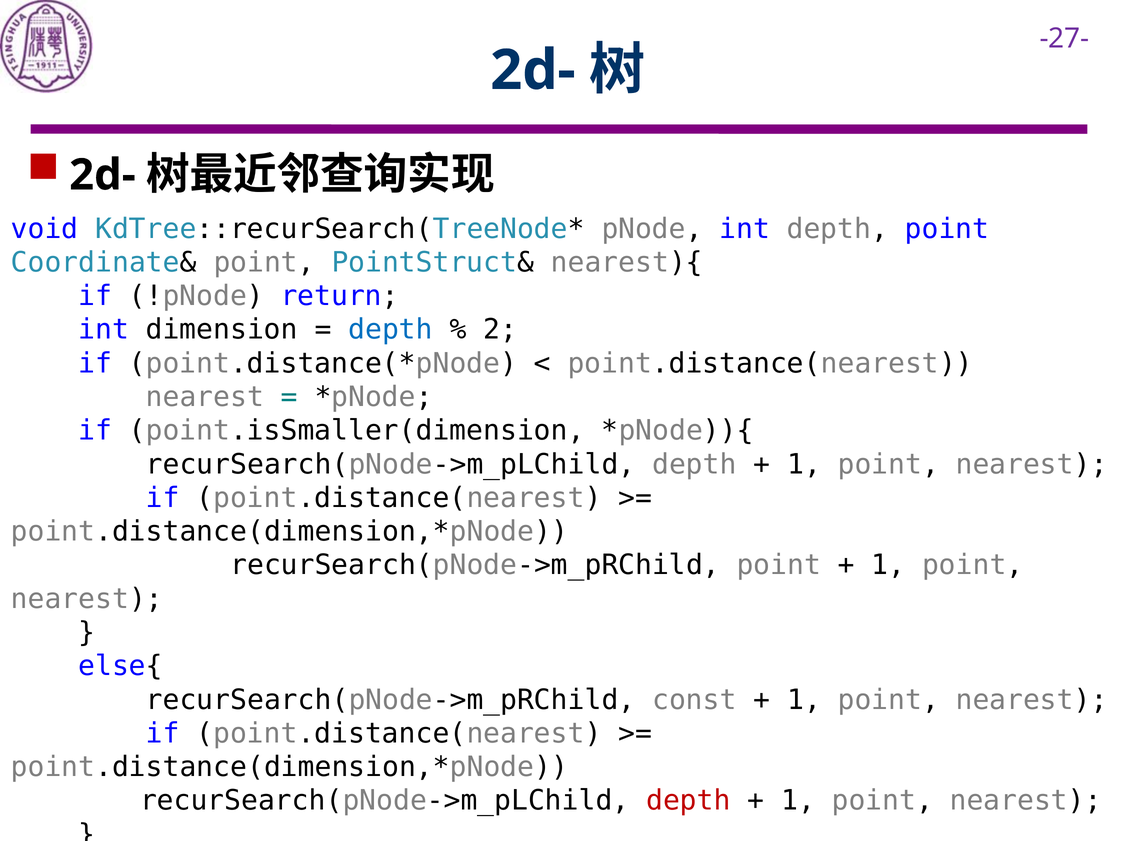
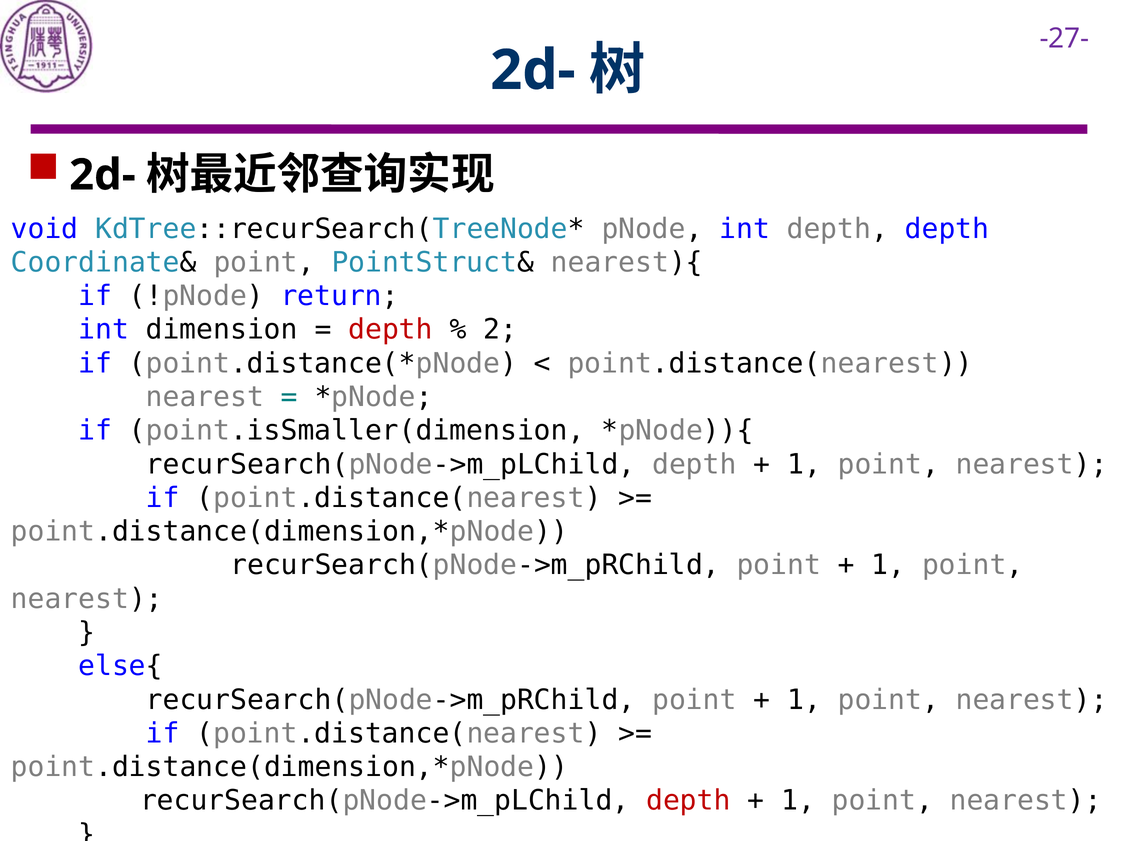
depth point: point -> depth
depth at (391, 330) colour: blue -> red
const at (694, 700): const -> point
